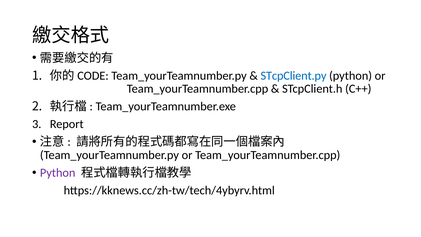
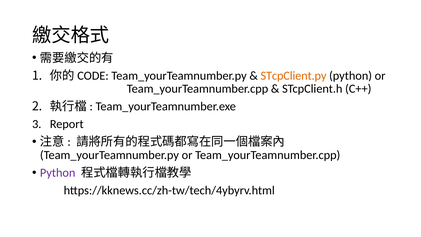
STcpClient.py colour: blue -> orange
